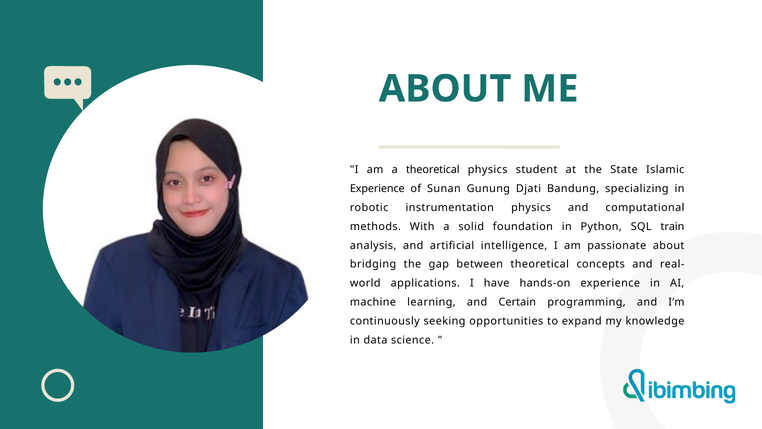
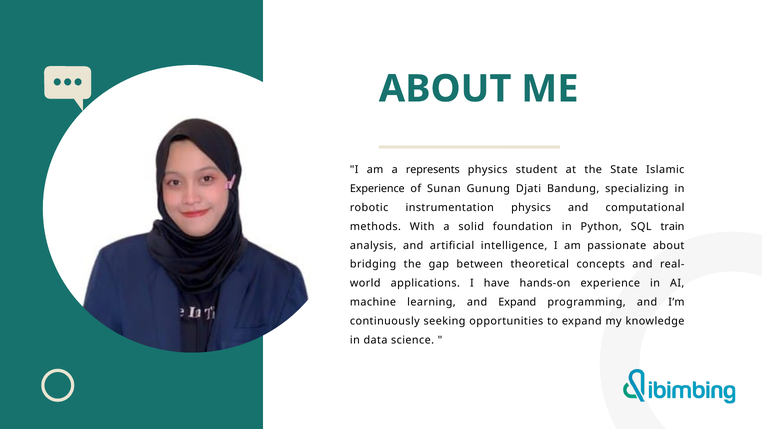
a theoretical: theoretical -> represents
and Certain: Certain -> Expand
